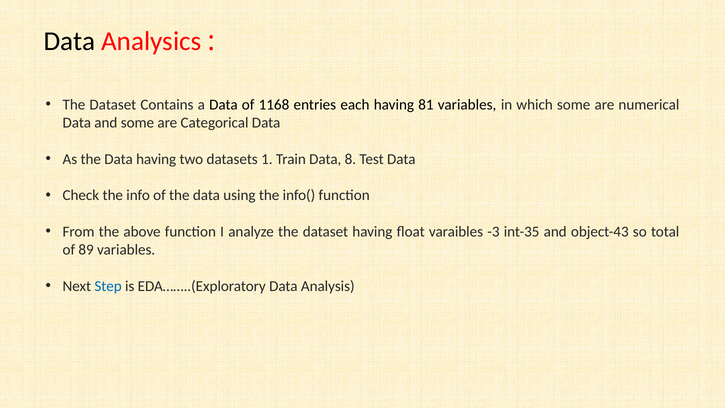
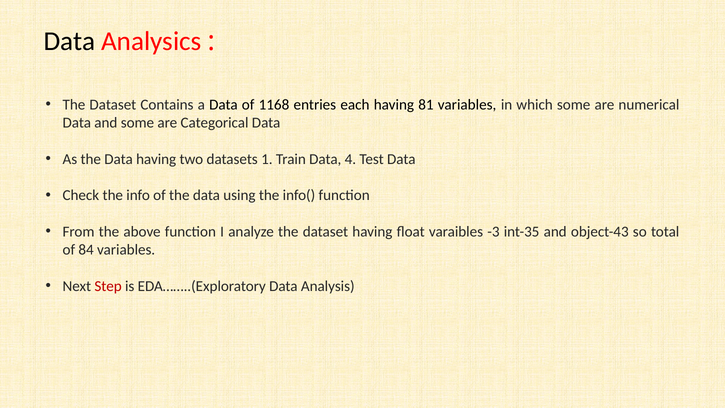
8: 8 -> 4
89: 89 -> 84
Step colour: blue -> red
